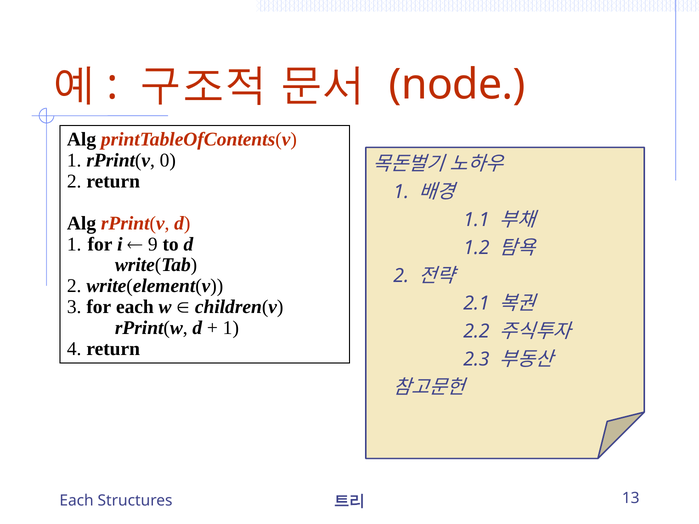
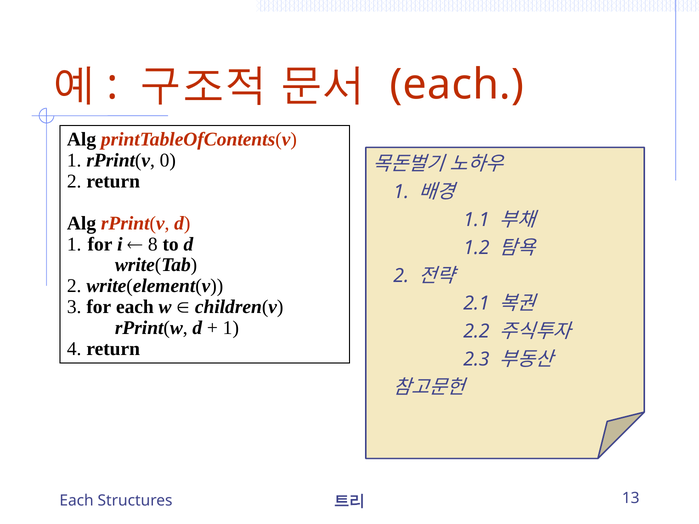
node at (457, 85): node -> each
9: 9 -> 8
